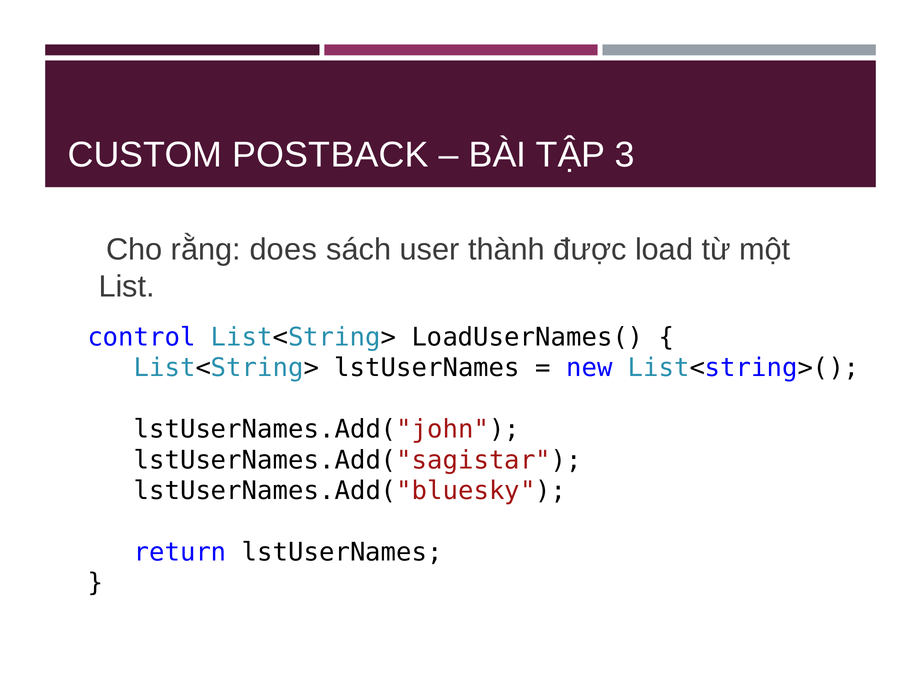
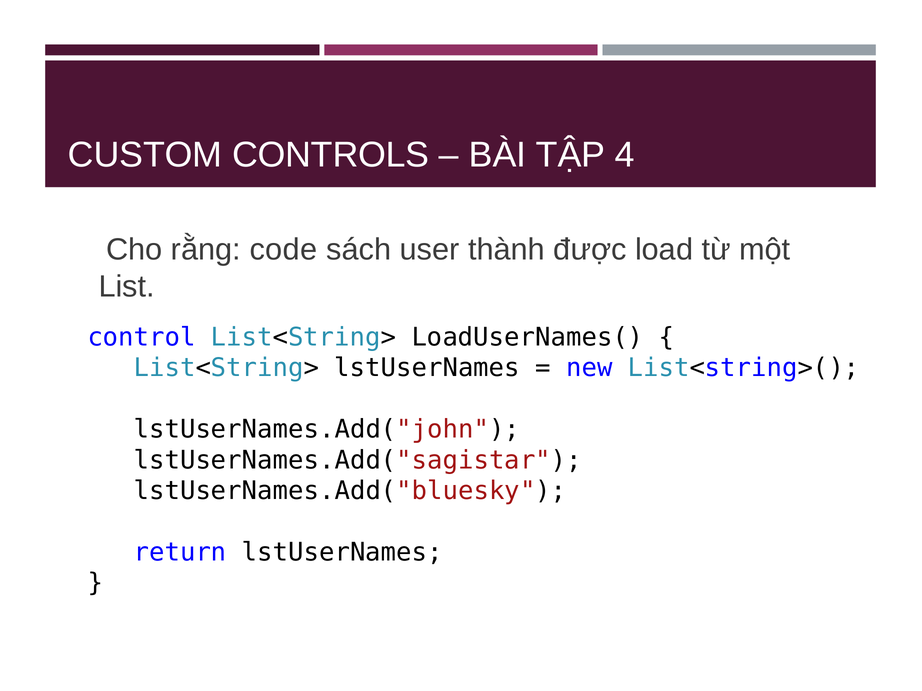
POSTBACK: POSTBACK -> CONTROLS
3: 3 -> 4
does: does -> code
